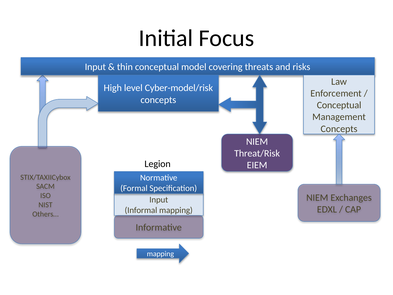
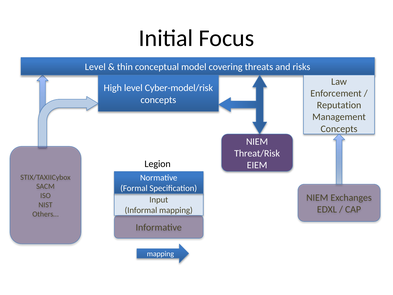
Input at (95, 67): Input -> Level
Conceptual at (339, 105): Conceptual -> Reputation
